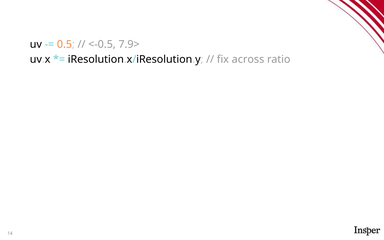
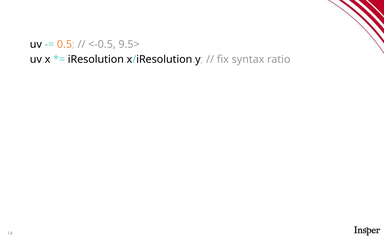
7.9>: 7.9> -> 9.5>
across: across -> syntax
